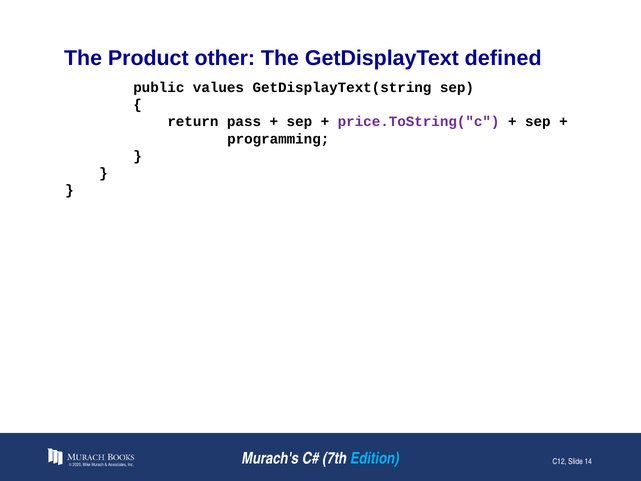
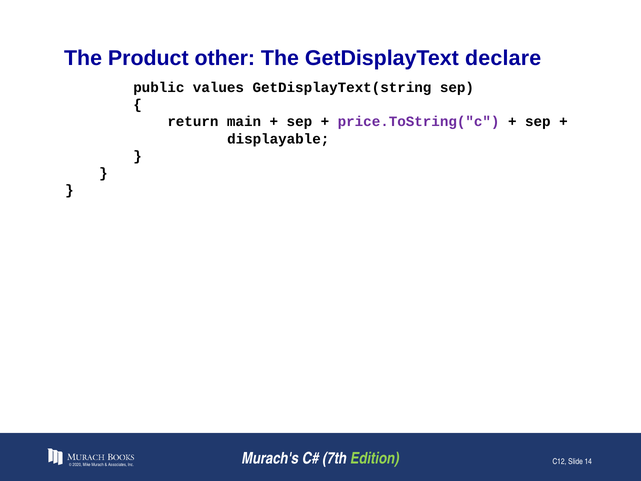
defined: defined -> declare
pass: pass -> main
programming: programming -> displayable
Edition colour: light blue -> light green
